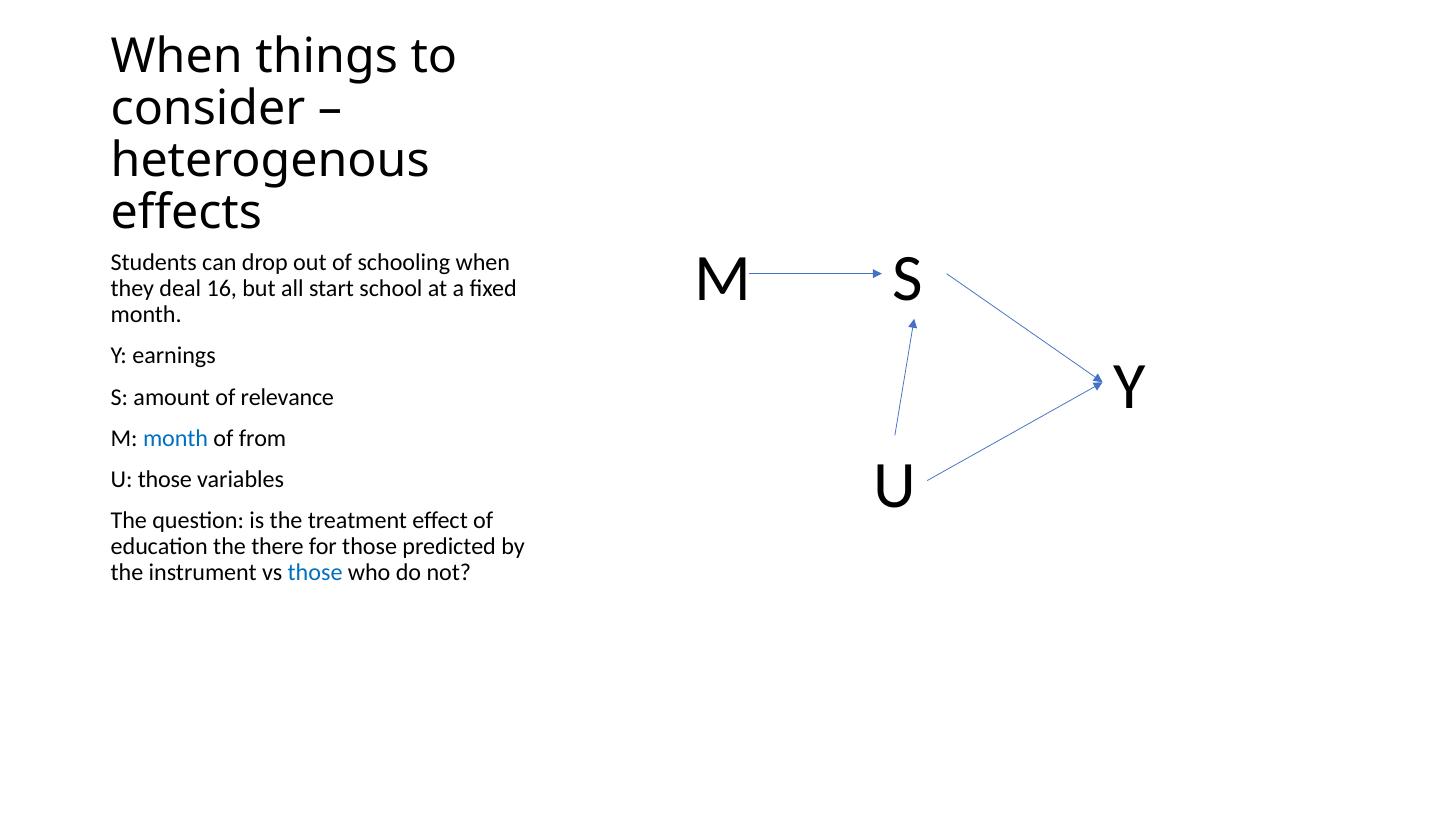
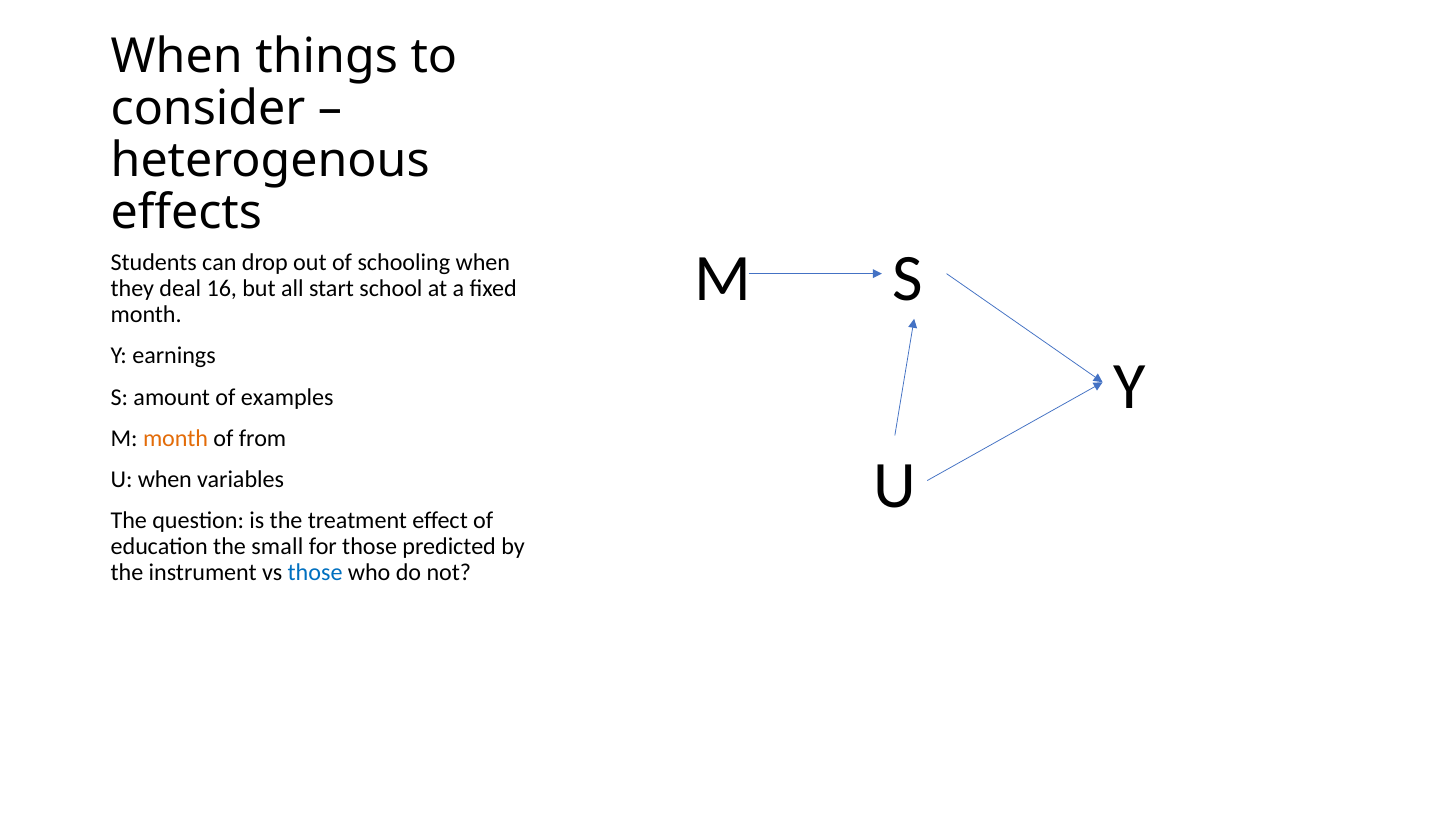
relevance: relevance -> examples
month at (176, 438) colour: blue -> orange
U those: those -> when
there: there -> small
